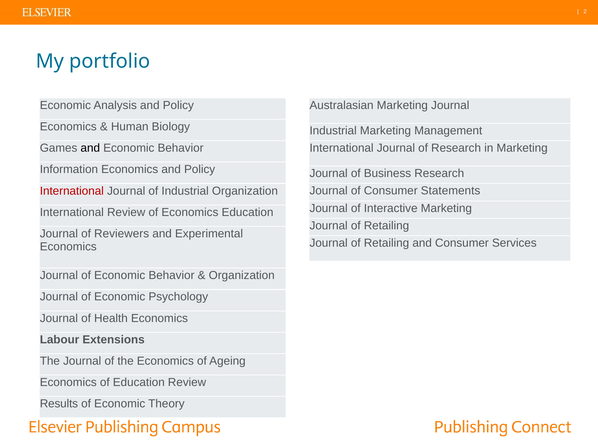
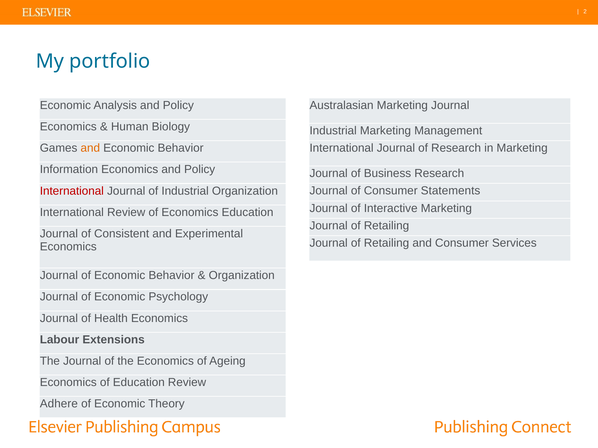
and at (90, 148) colour: black -> orange
Reviewers: Reviewers -> Consistent
Results: Results -> Adhere
